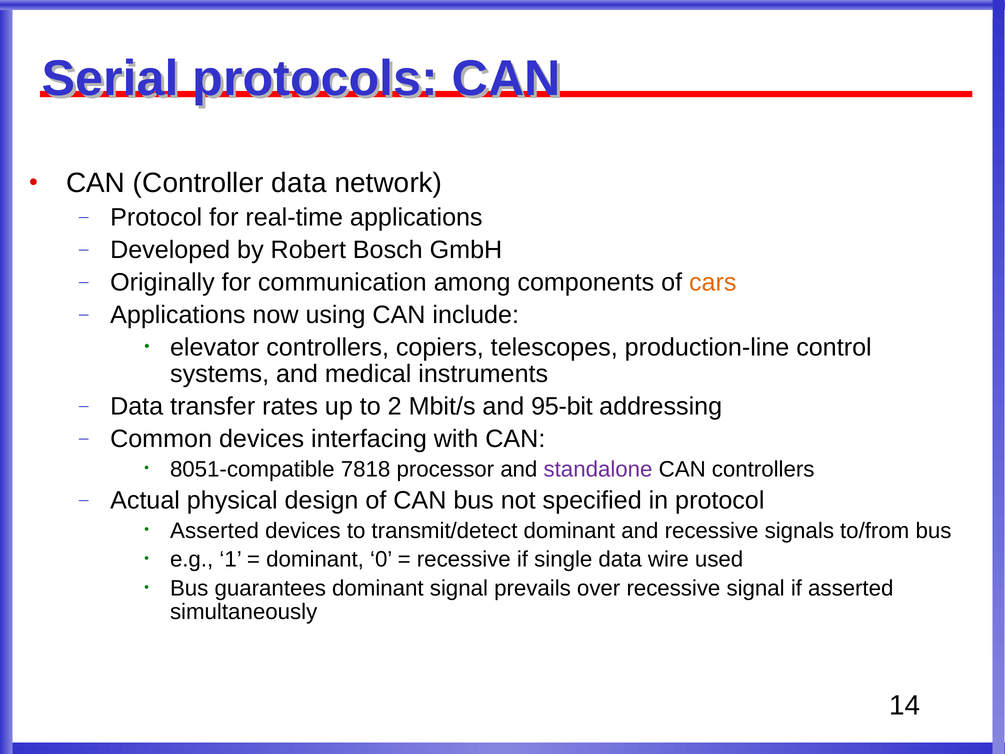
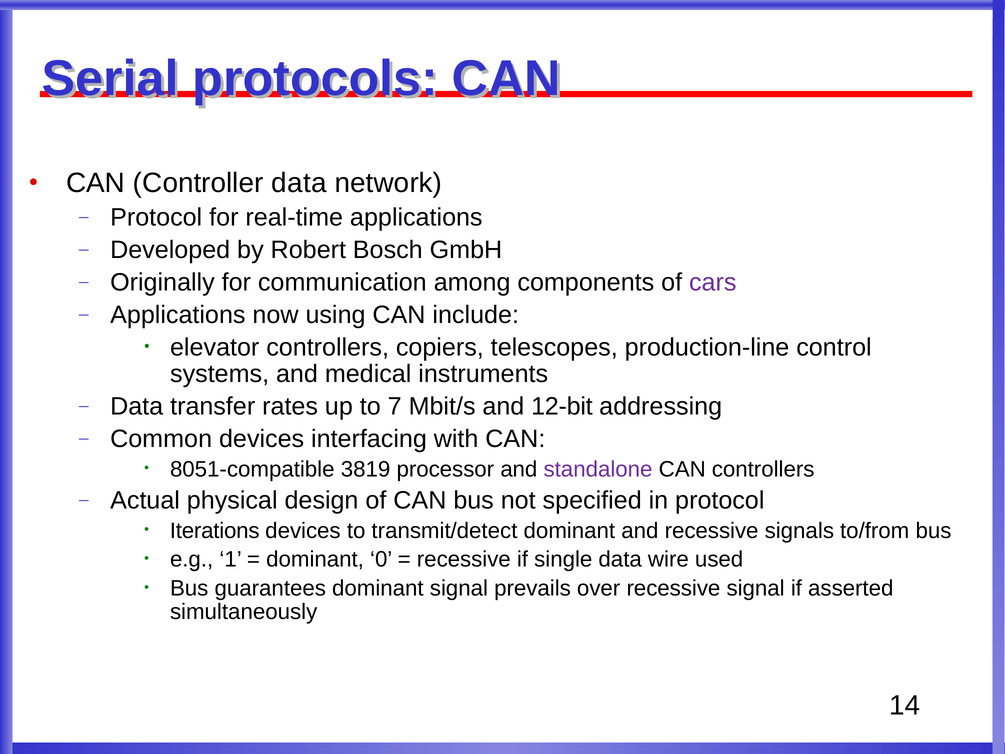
cars colour: orange -> purple
2: 2 -> 7
95-bit: 95-bit -> 12-bit
7818: 7818 -> 3819
Asserted at (215, 530): Asserted -> Iterations
